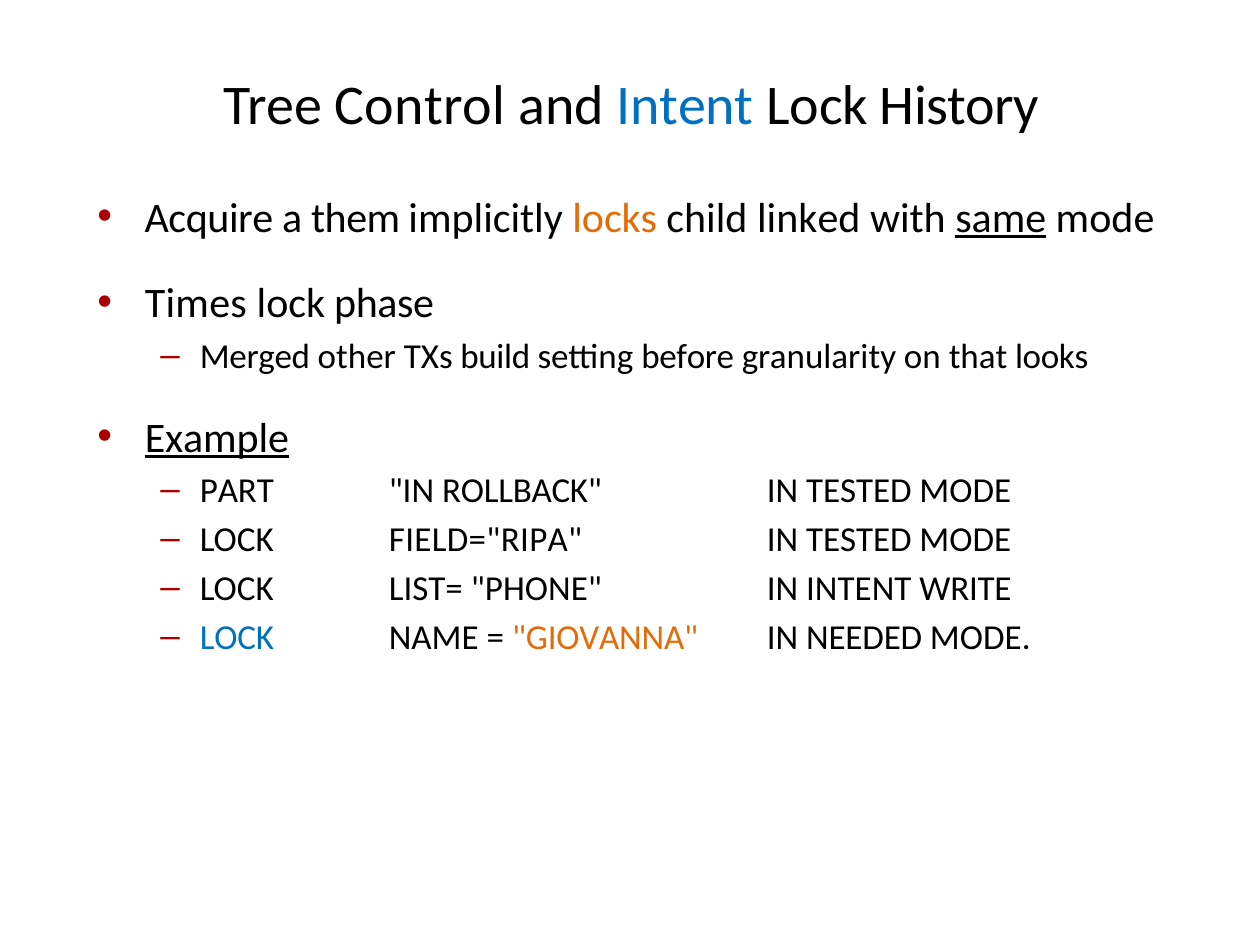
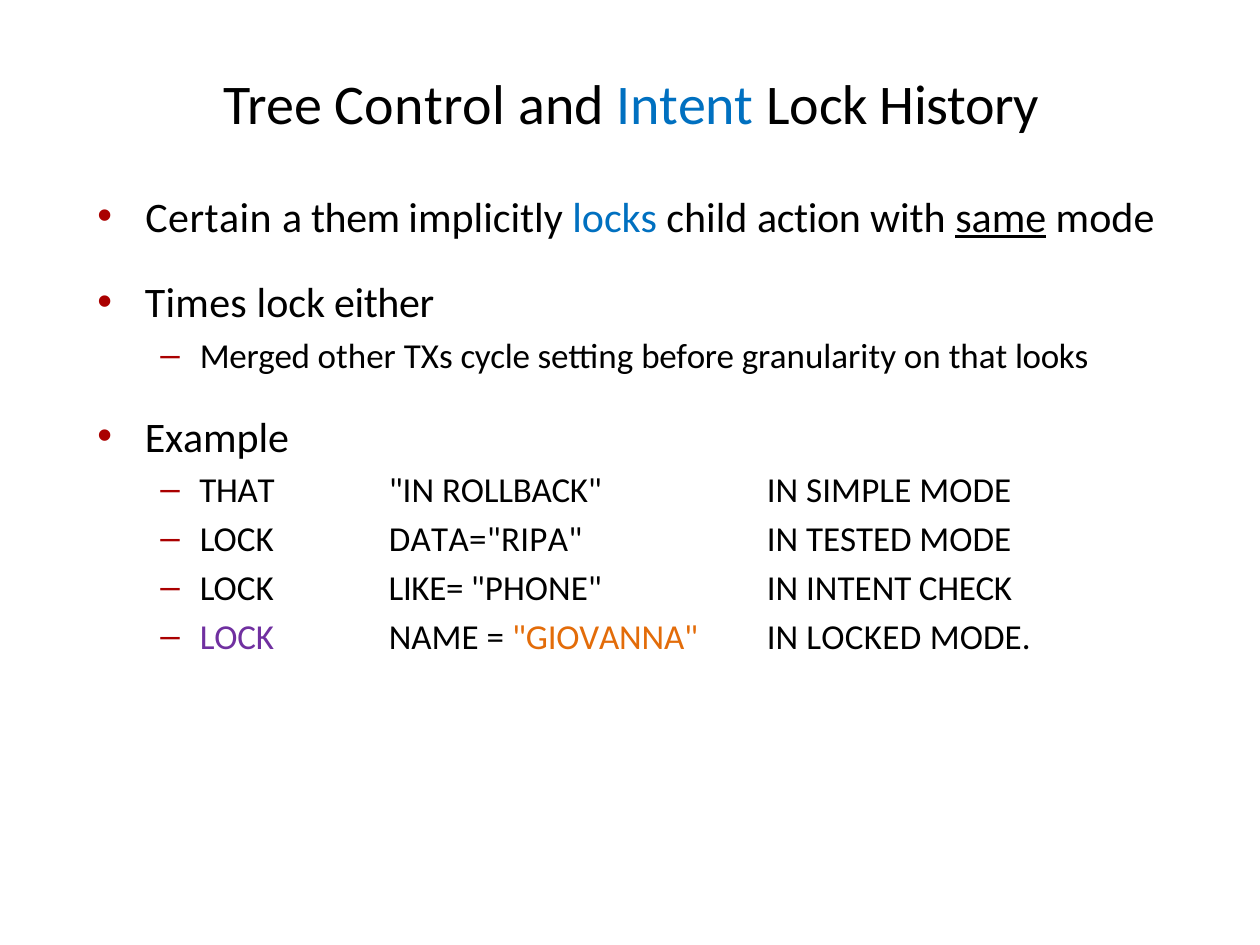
Acquire: Acquire -> Certain
locks colour: orange -> blue
linked: linked -> action
phase: phase -> either
build: build -> cycle
Example underline: present -> none
PART at (237, 491): PART -> THAT
TESTED at (859, 491): TESTED -> SIMPLE
FIELD="RIPA: FIELD="RIPA -> DATA="RIPA
LIST=: LIST= -> LIKE=
WRITE: WRITE -> CHECK
LOCK at (237, 638) colour: blue -> purple
NEEDED: NEEDED -> LOCKED
